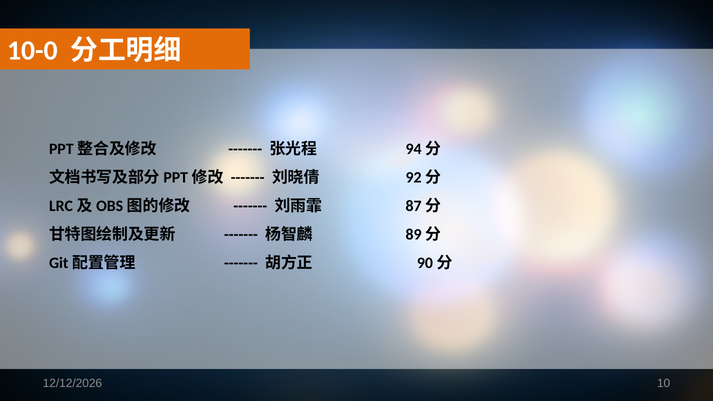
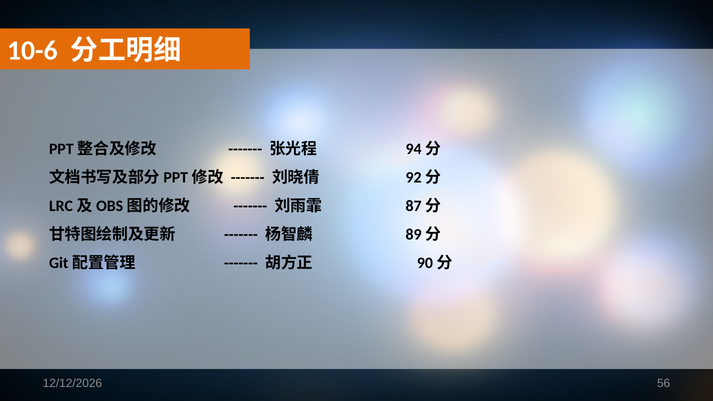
10-0: 10-0 -> 10-6
10: 10 -> 56
